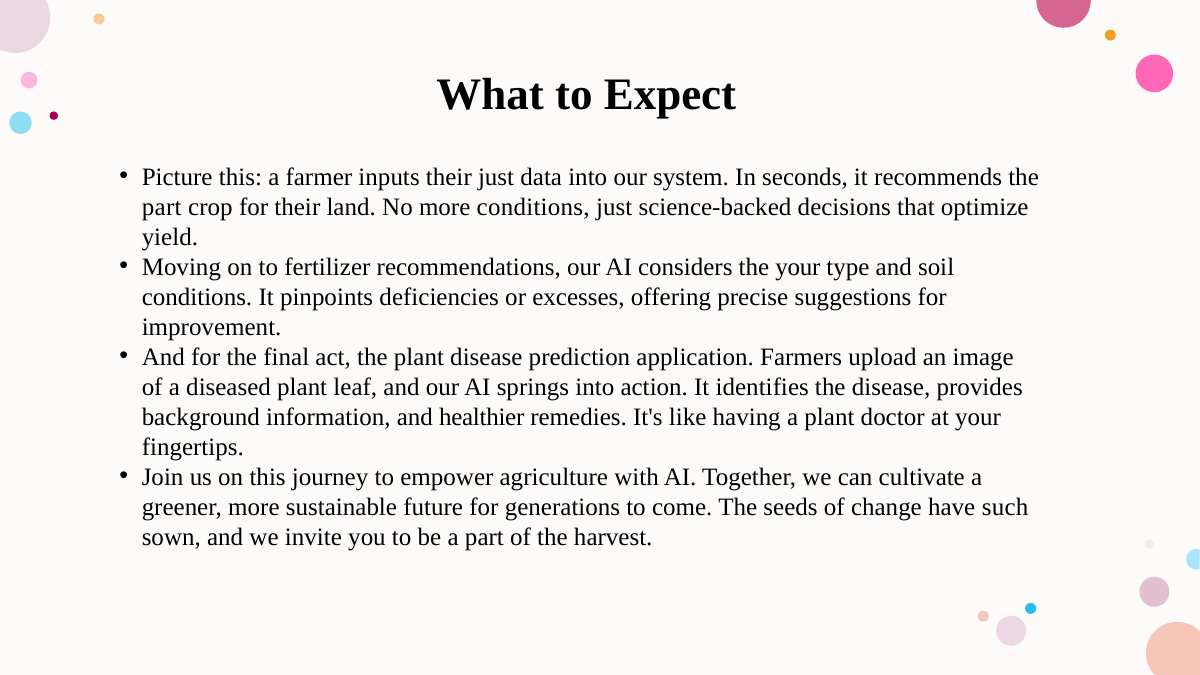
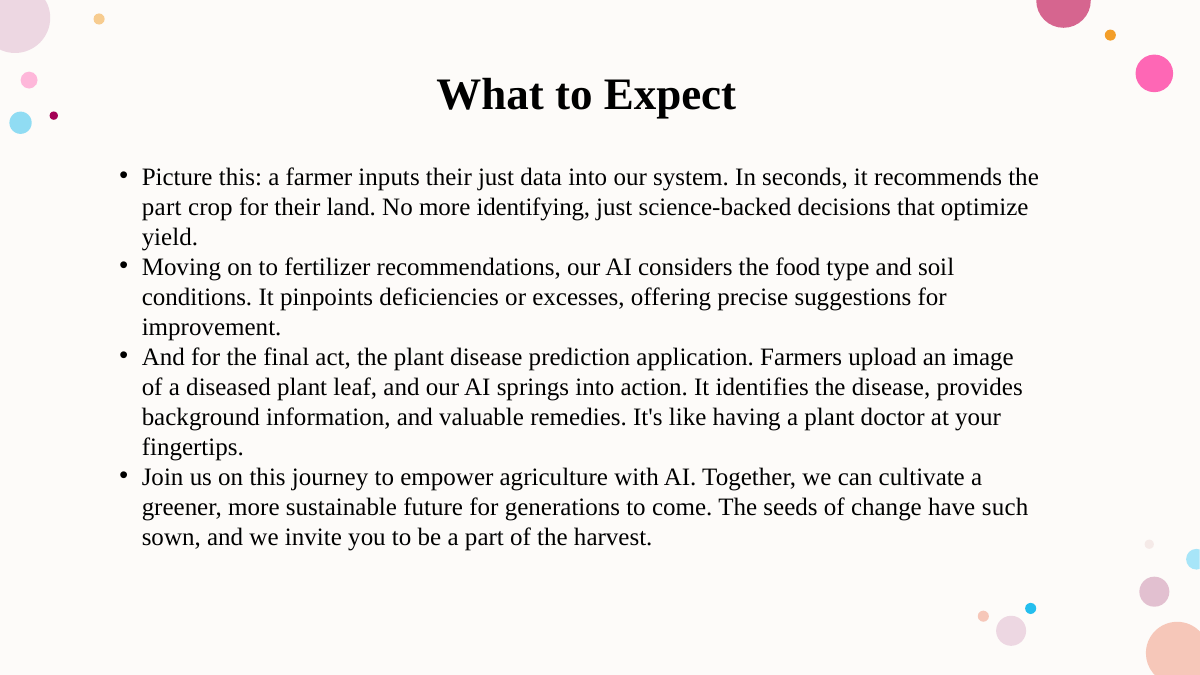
more conditions: conditions -> identifying
the your: your -> food
healthier: healthier -> valuable
